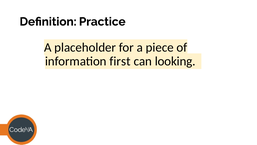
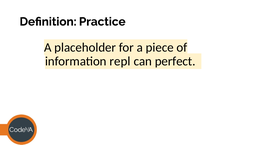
first: first -> repl
looking: looking -> perfect
